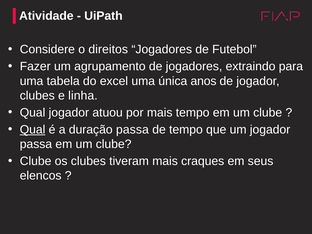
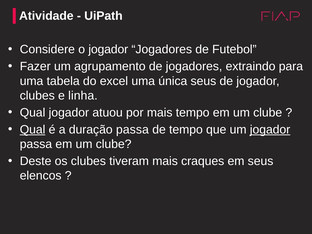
o direitos: direitos -> jogador
única anos: anos -> seus
jogador at (270, 130) underline: none -> present
Clube at (36, 161): Clube -> Deste
